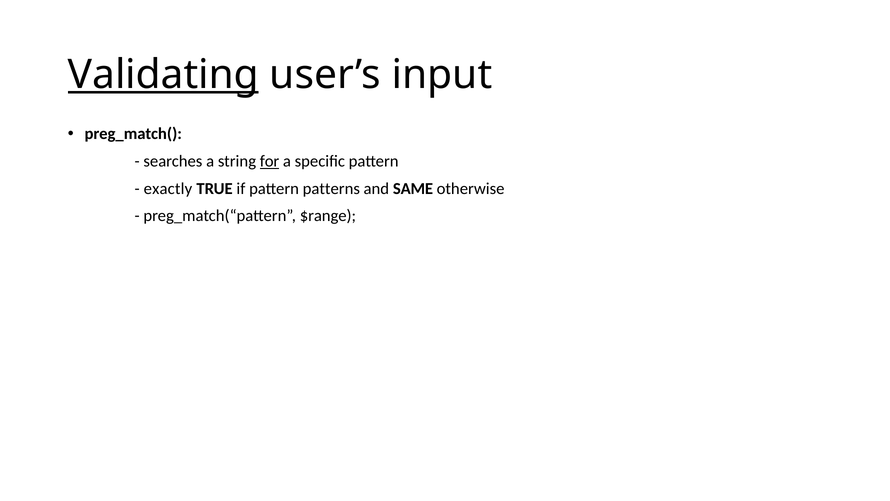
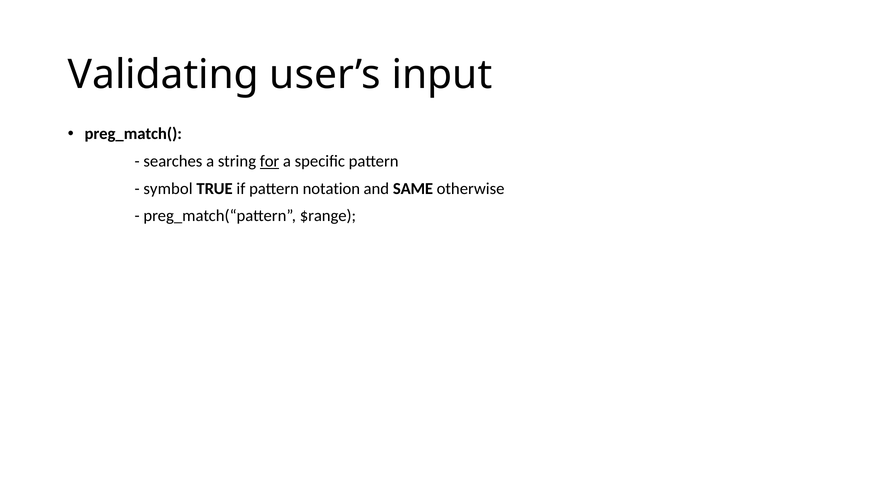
Validating underline: present -> none
exactly: exactly -> symbol
patterns: patterns -> notation
